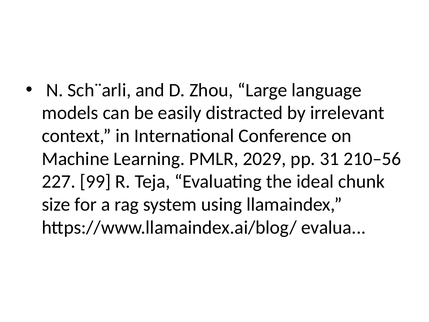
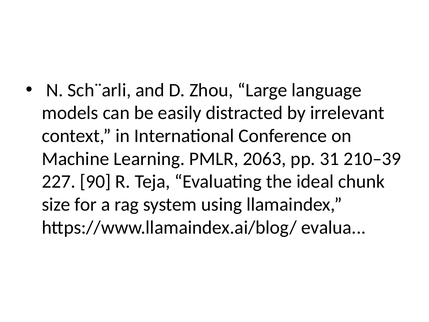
2029: 2029 -> 2063
210–56: 210–56 -> 210–39
99: 99 -> 90
